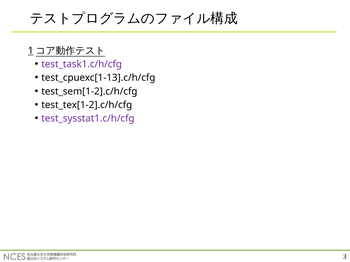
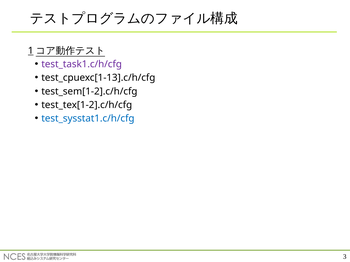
test_sysstat1.c/h/cfg colour: purple -> blue
